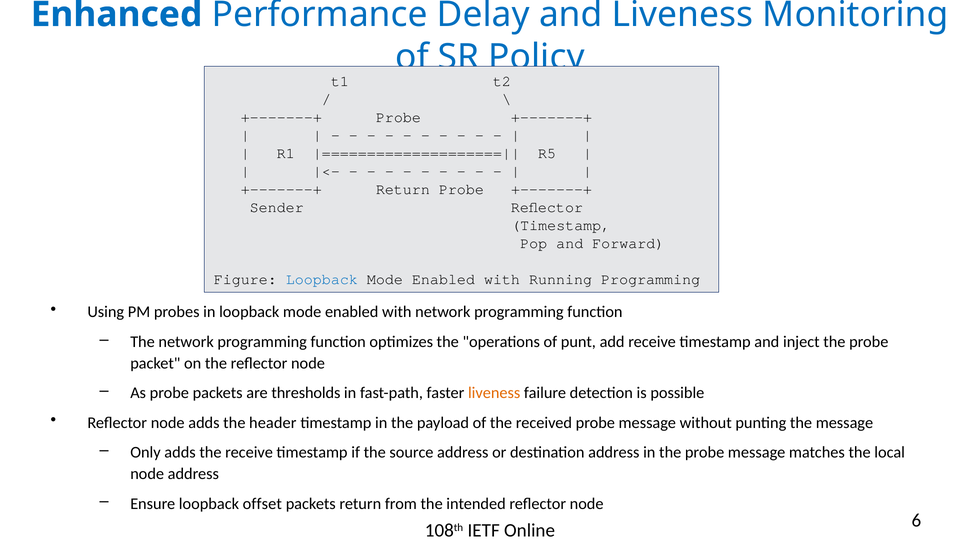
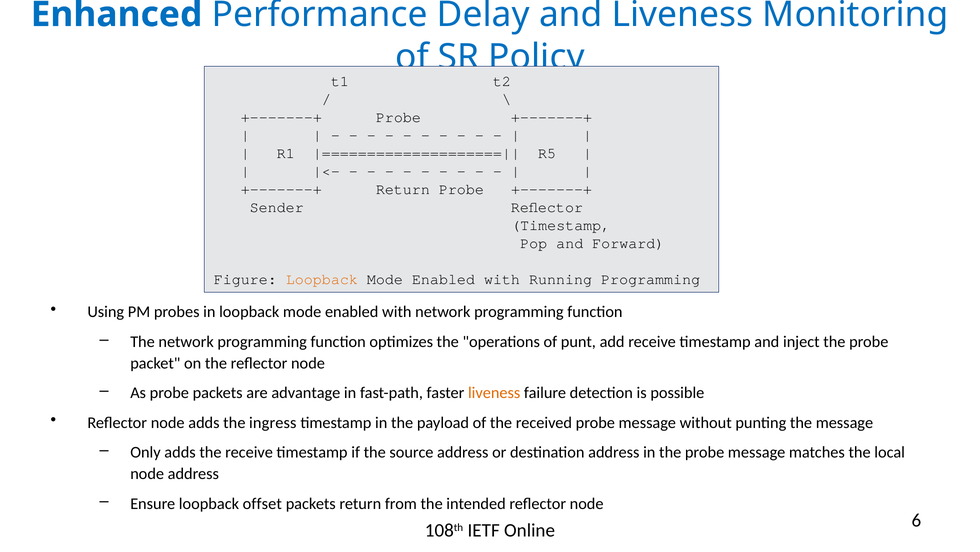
Loopback at (322, 279) colour: blue -> orange
thresholds: thresholds -> advantage
header: header -> ingress
